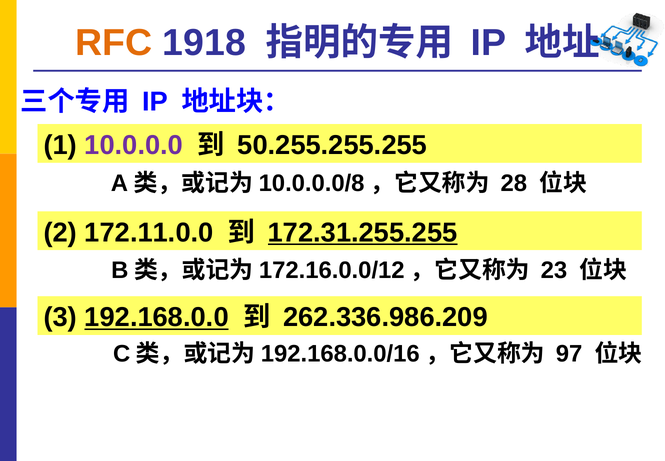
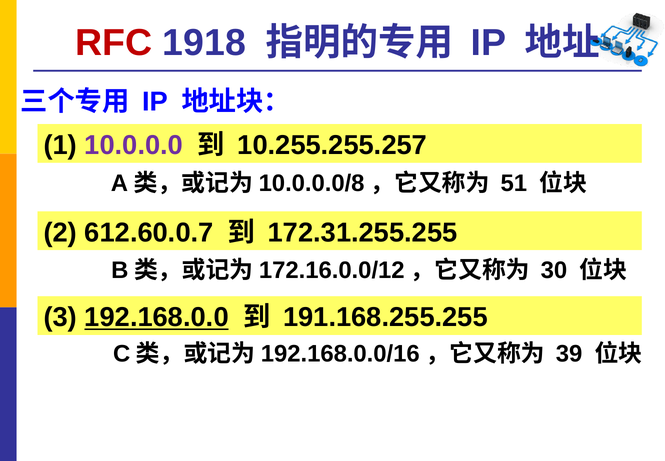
RFC colour: orange -> red
50.255.255.255: 50.255.255.255 -> 10.255.255.257
28: 28 -> 51
172.11.0.0: 172.11.0.0 -> 612.60.0.7
172.31.255.255 underline: present -> none
23: 23 -> 30
262.336.986.209: 262.336.986.209 -> 191.168.255.255
97: 97 -> 39
